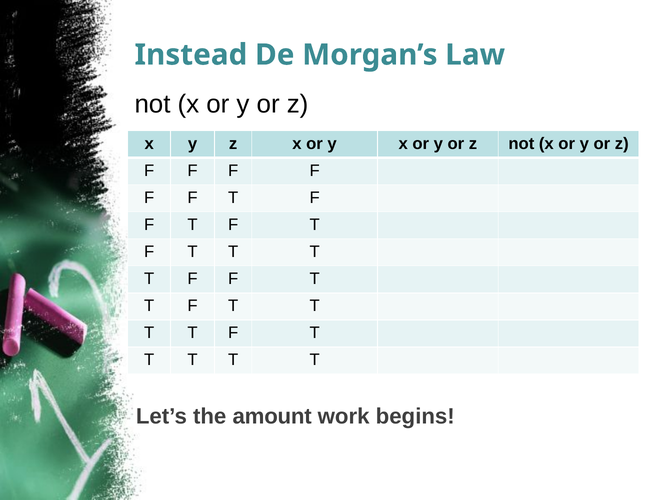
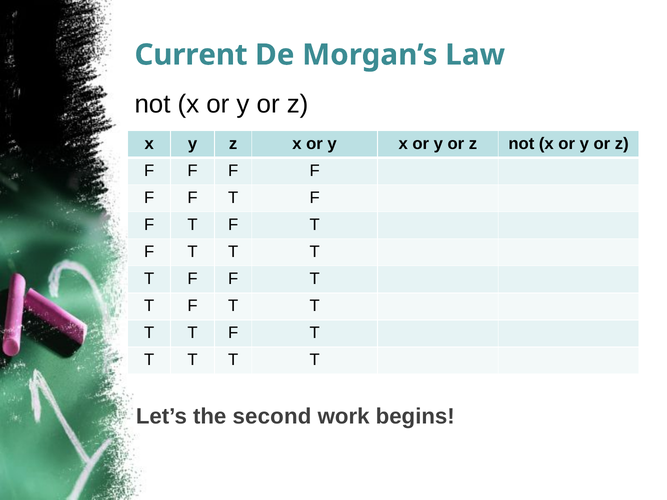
Instead: Instead -> Current
amount: amount -> second
